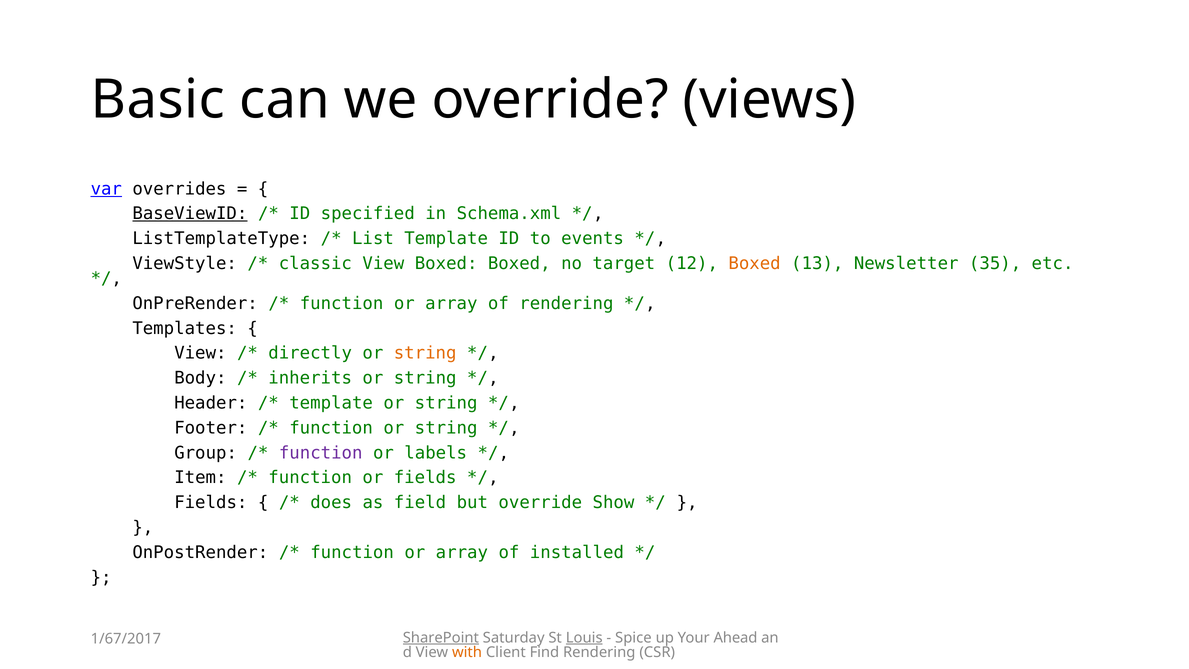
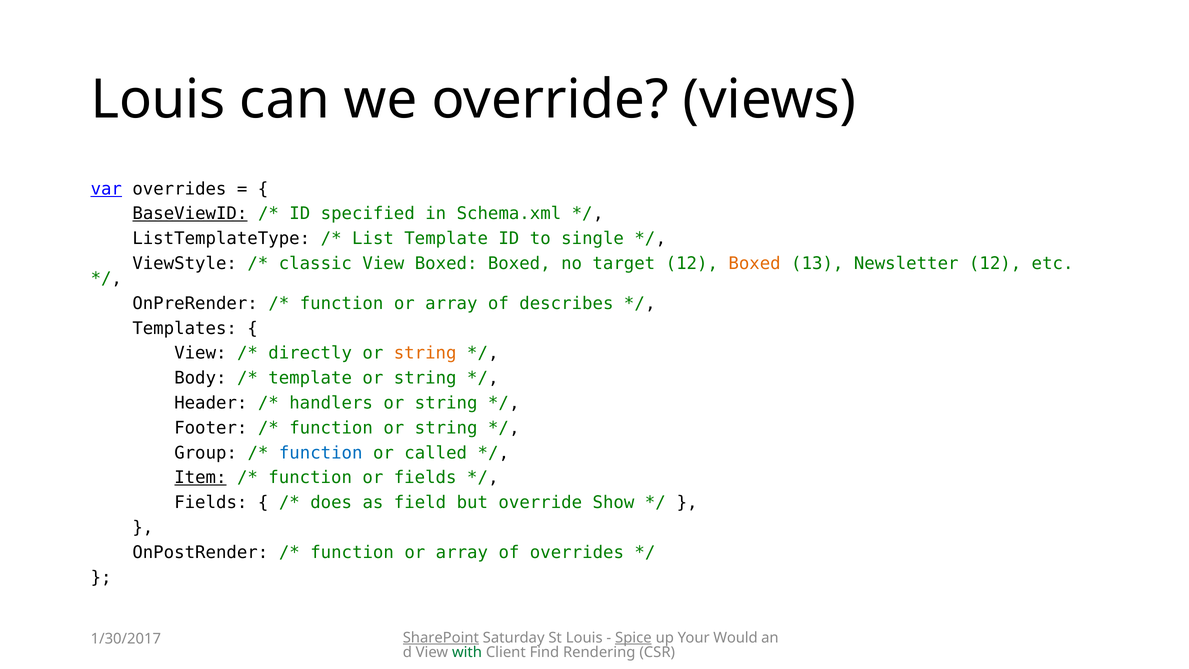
Basic at (158, 100): Basic -> Louis
events: events -> single
Newsletter 35: 35 -> 12
of rendering: rendering -> describes
inherits at (310, 378): inherits -> template
template at (331, 403): template -> handlers
function at (321, 453) colour: purple -> blue
labels: labels -> called
Item underline: none -> present
of installed: installed -> overrides
Louis at (584, 638) underline: present -> none
Spice underline: none -> present
Ahead: Ahead -> Would
1/67/2017: 1/67/2017 -> 1/30/2017
with colour: orange -> green
